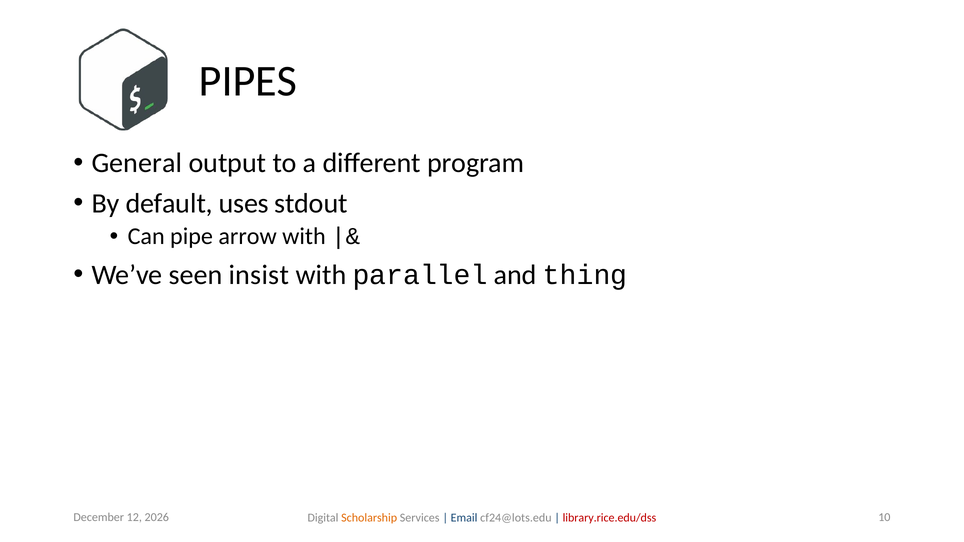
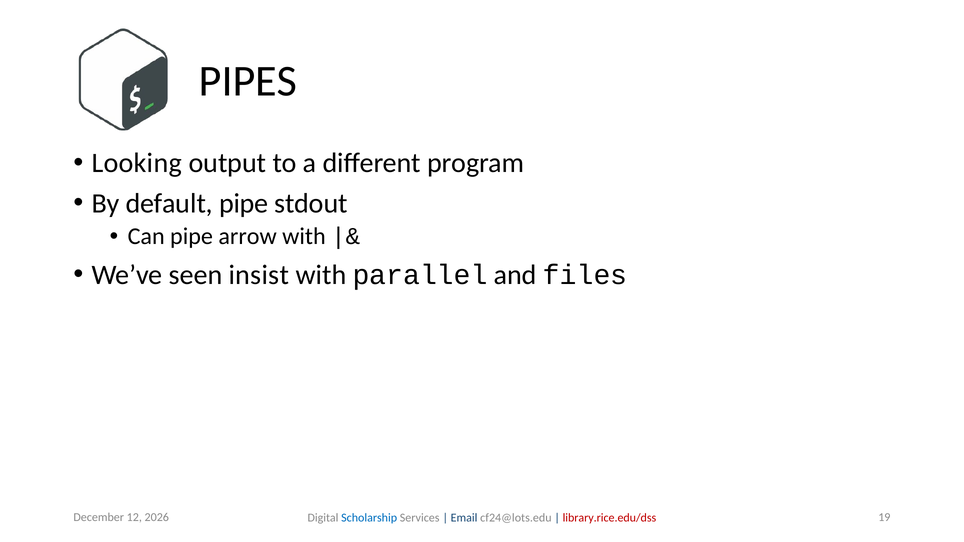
General: General -> Looking
default uses: uses -> pipe
thing: thing -> files
10: 10 -> 19
Scholarship colour: orange -> blue
